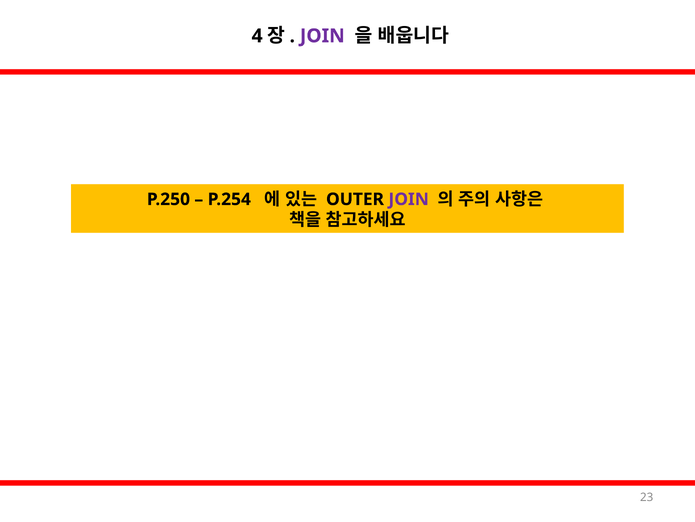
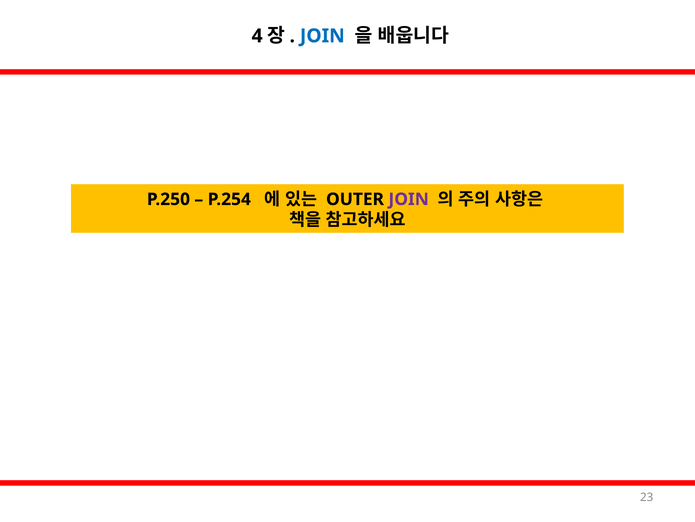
JOIN at (322, 36) colour: purple -> blue
